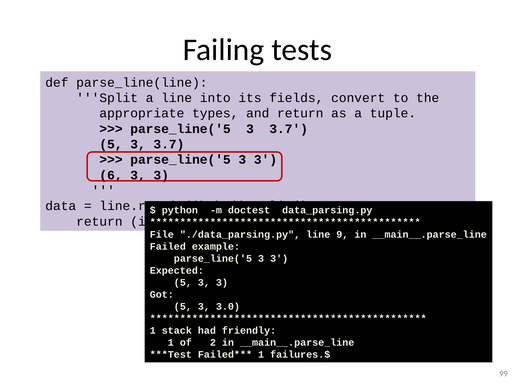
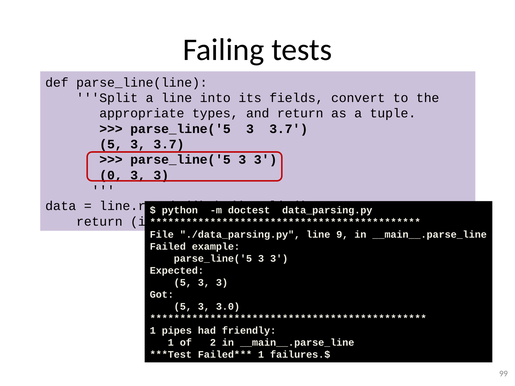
6: 6 -> 0
stack: stack -> pipes
